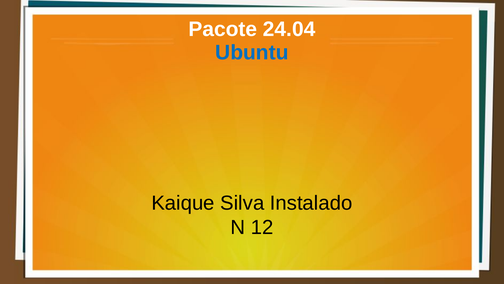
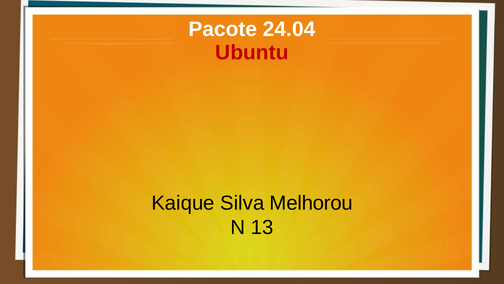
Ubuntu colour: blue -> red
Instalado: Instalado -> Melhorou
12: 12 -> 13
